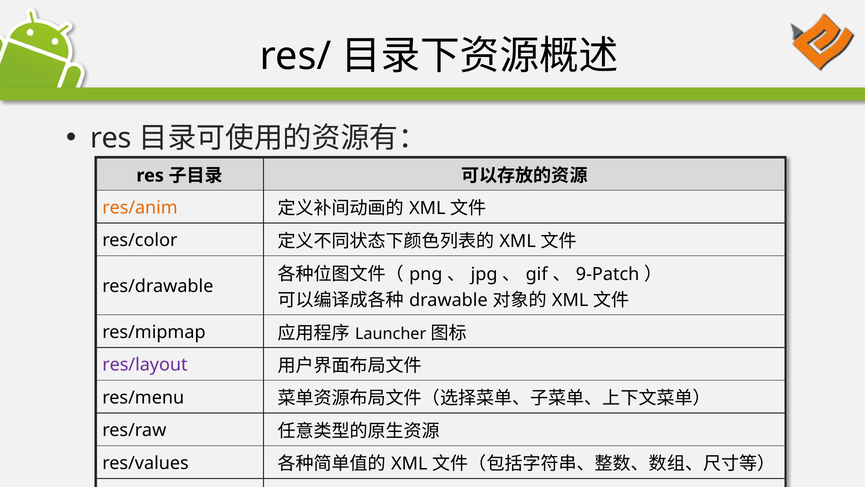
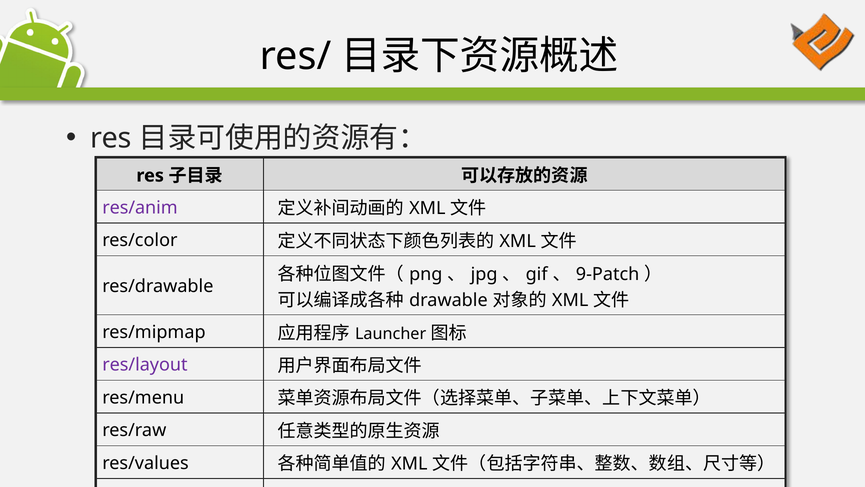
res/anim colour: orange -> purple
